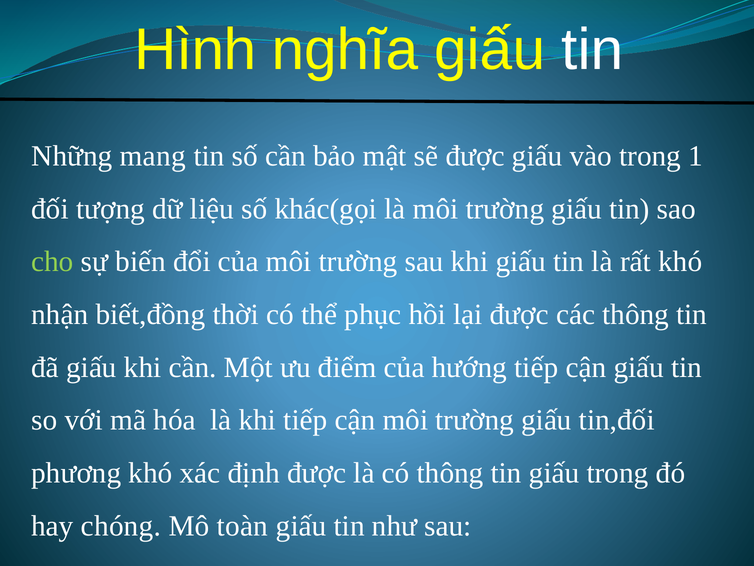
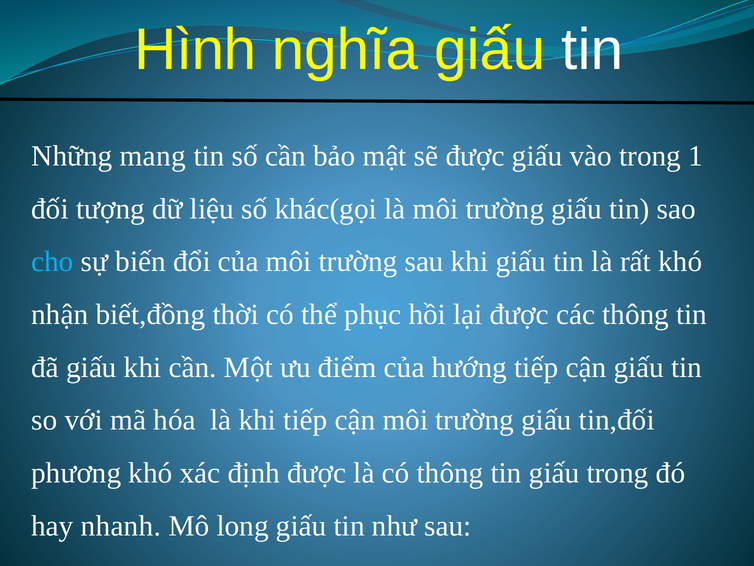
cho colour: light green -> light blue
chóng: chóng -> nhanh
toàn: toàn -> long
